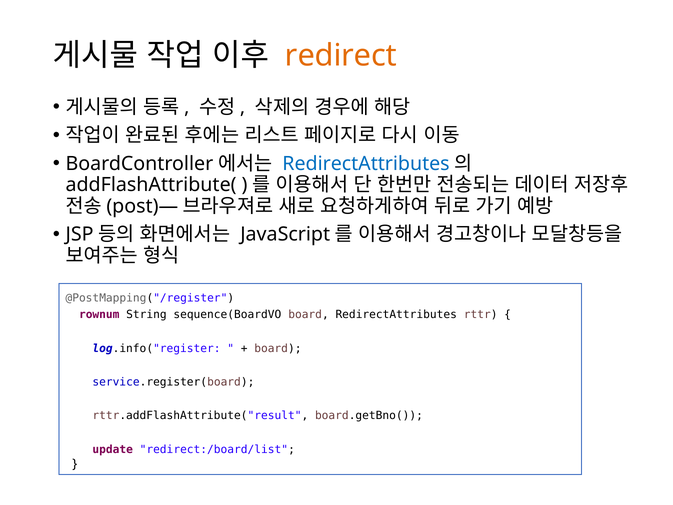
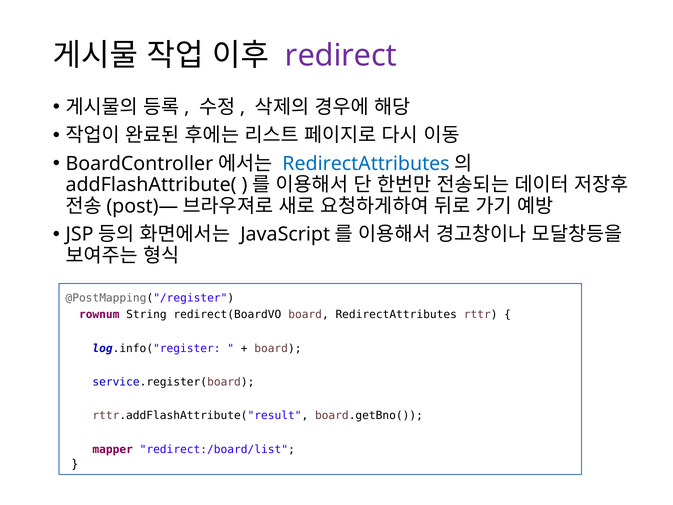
redirect colour: orange -> purple
sequence(BoardVO: sequence(BoardVO -> redirect(BoardVO
update: update -> mapper
